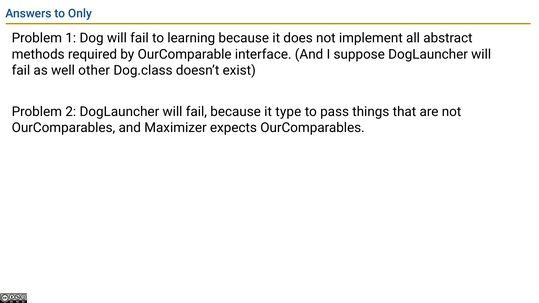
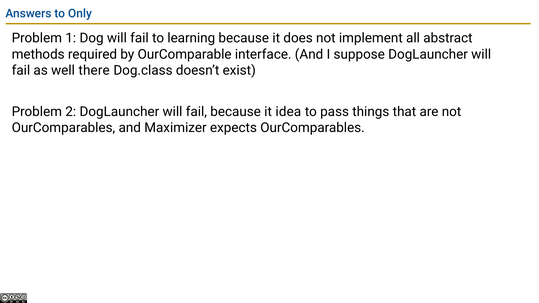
other: other -> there
type: type -> idea
